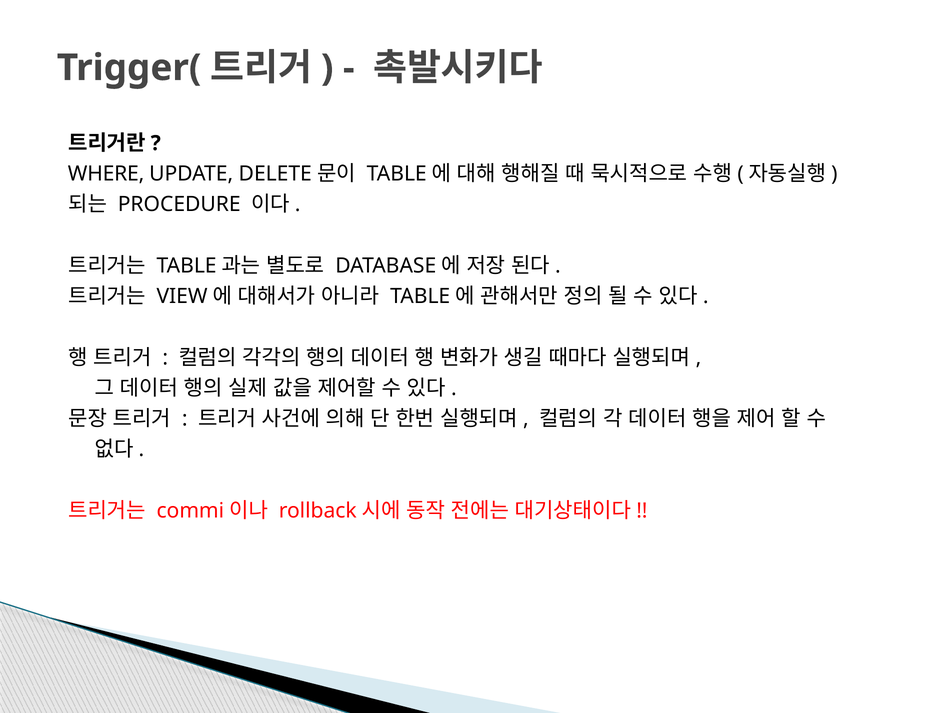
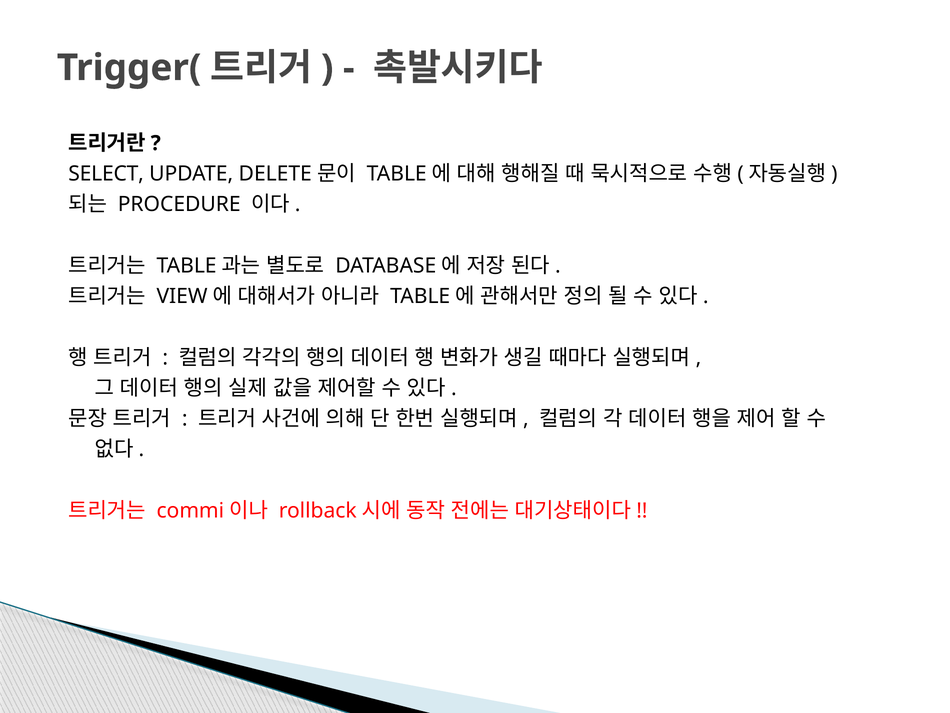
WHERE: WHERE -> SELECT
